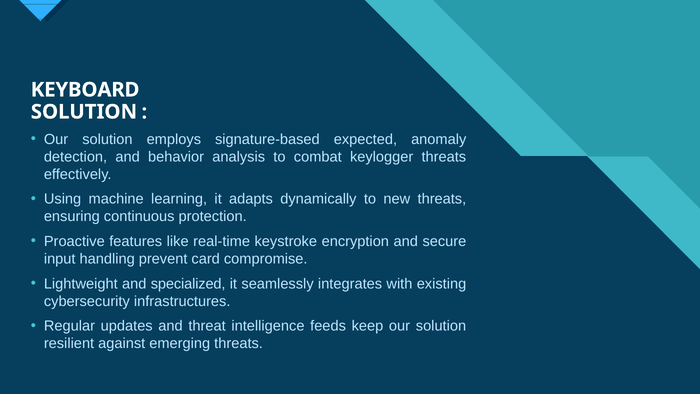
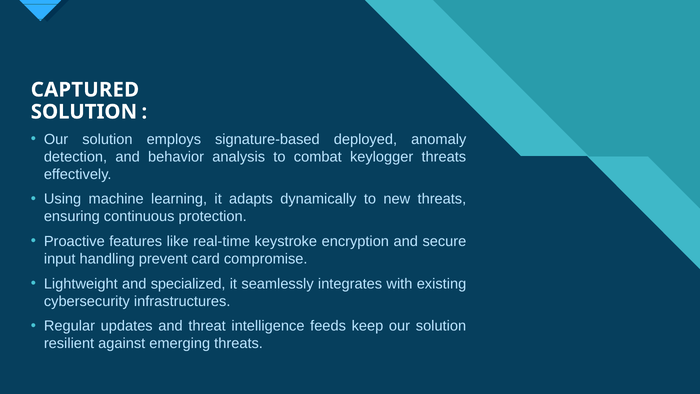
KEYBOARD: KEYBOARD -> CAPTURED
expected: expected -> deployed
